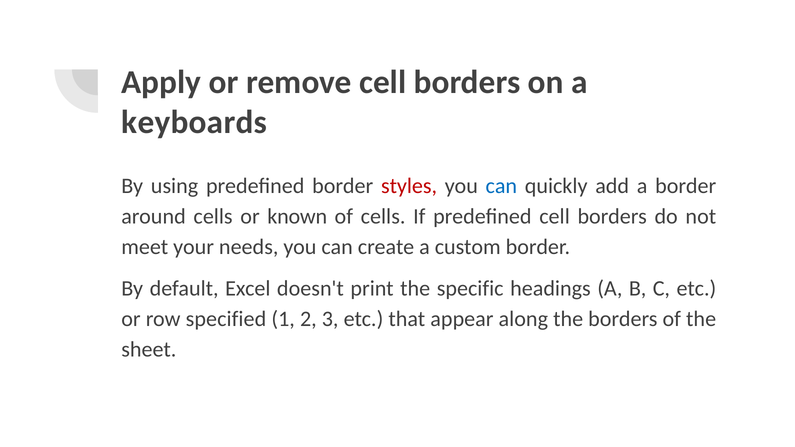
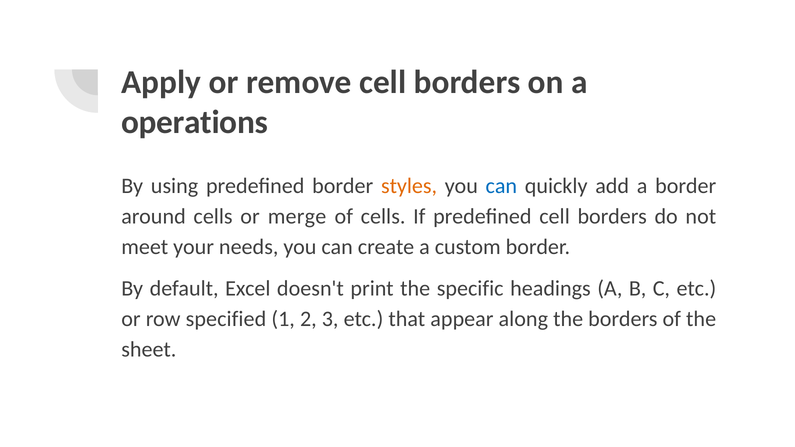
keyboards: keyboards -> operations
styles colour: red -> orange
known: known -> merge
